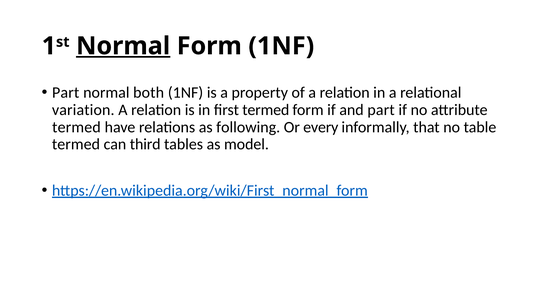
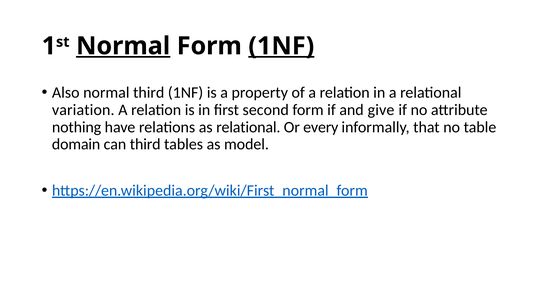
1NF at (281, 46) underline: none -> present
Part at (66, 92): Part -> Also
normal both: both -> third
first termed: termed -> second
and part: part -> give
termed at (76, 127): termed -> nothing
as following: following -> relational
termed at (76, 144): termed -> domain
